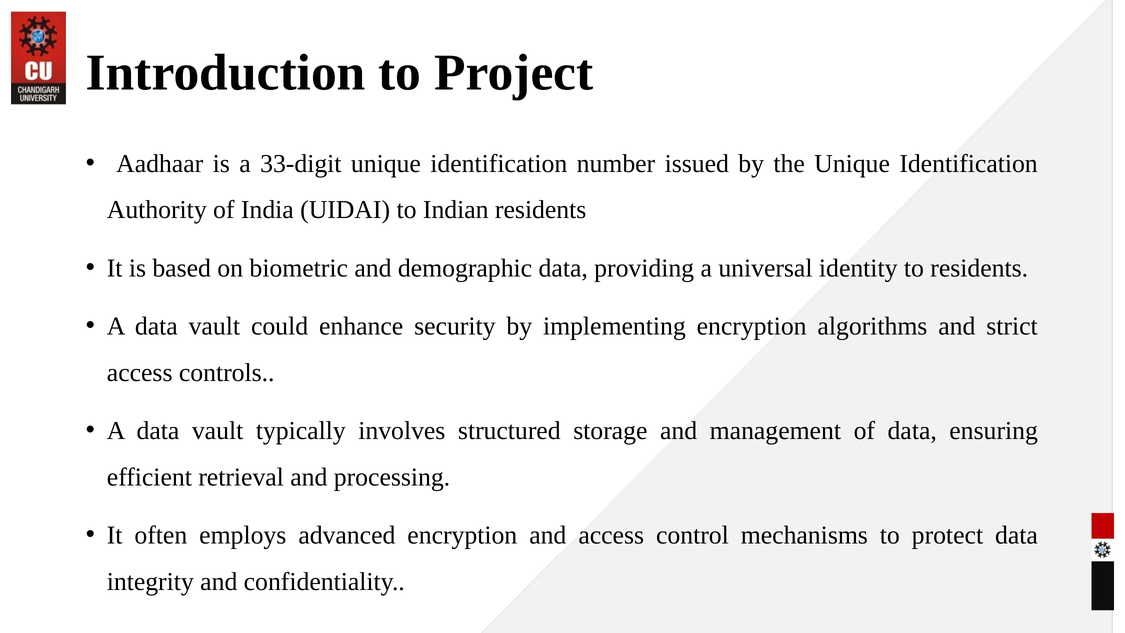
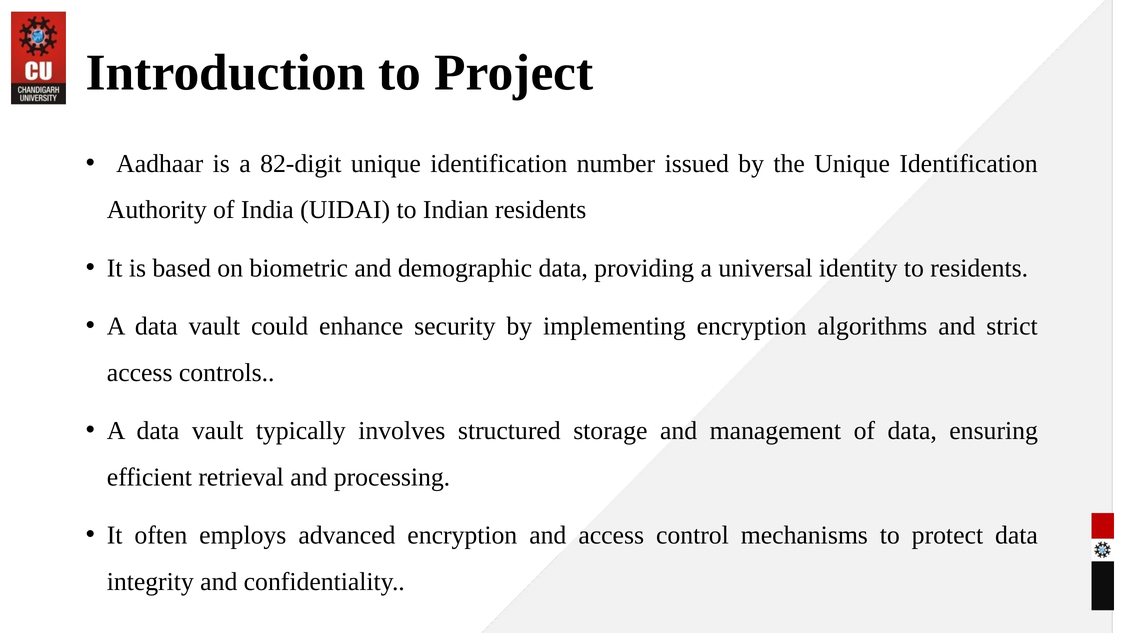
33-digit: 33-digit -> 82-digit
